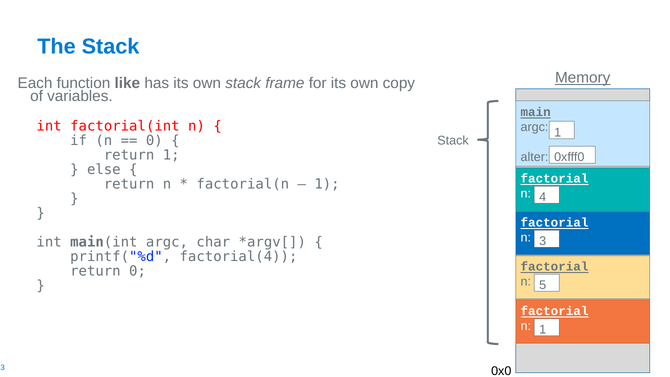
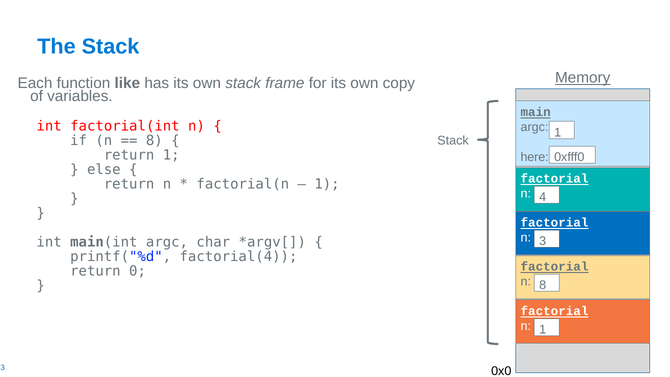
0 at (154, 140): 0 -> 8
alter: alter -> here
n 5: 5 -> 8
